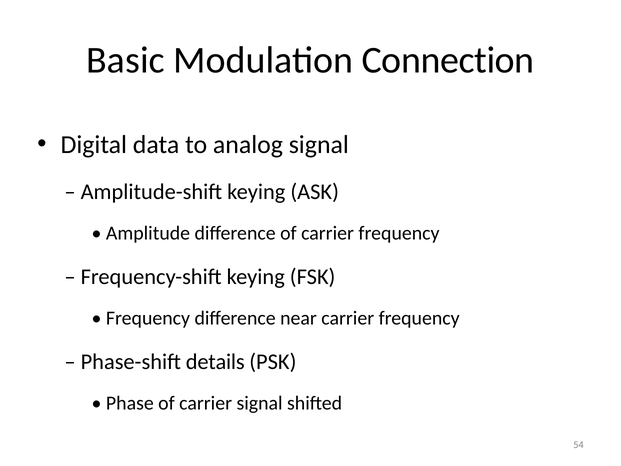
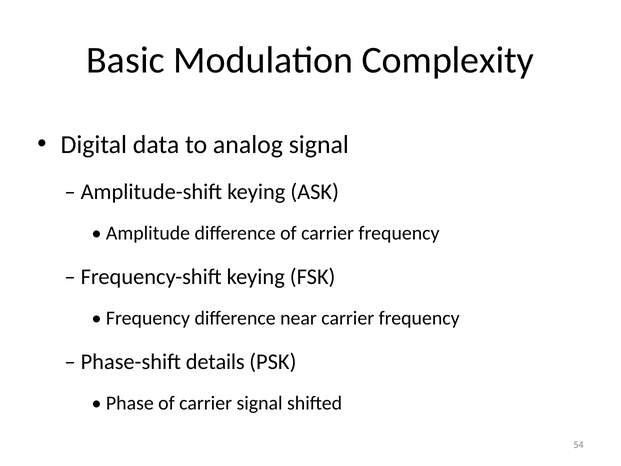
Connection: Connection -> Complexity
